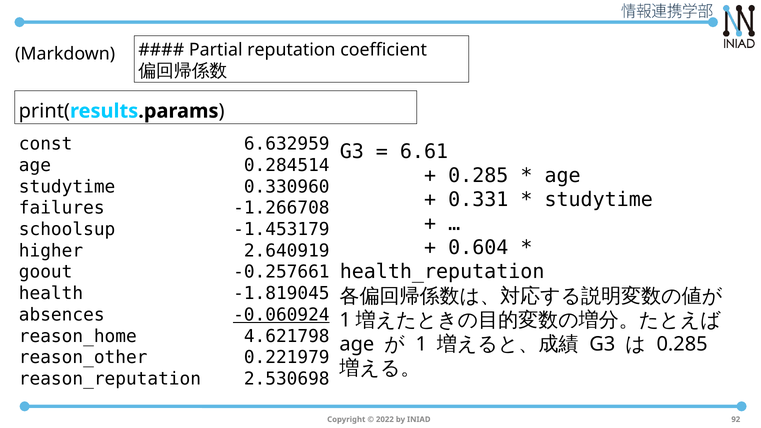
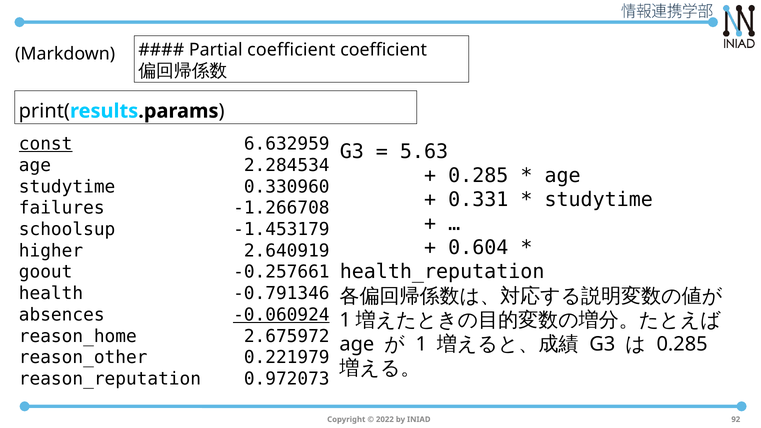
Partial reputation: reputation -> coefficient
const underline: none -> present
6.61: 6.61 -> 5.63
0.284514: 0.284514 -> 2.284534
-1.819045: -1.819045 -> -0.791346
4.621798: 4.621798 -> 2.675972
2.530698: 2.530698 -> 0.972073
